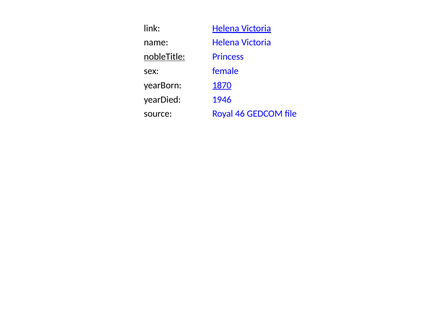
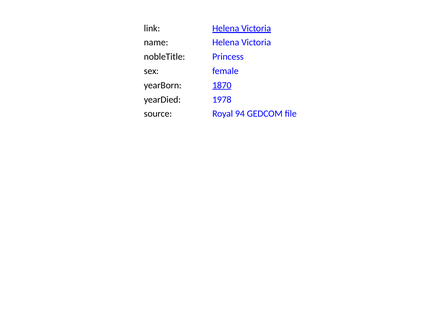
nobleTitle underline: present -> none
1946: 1946 -> 1978
46: 46 -> 94
